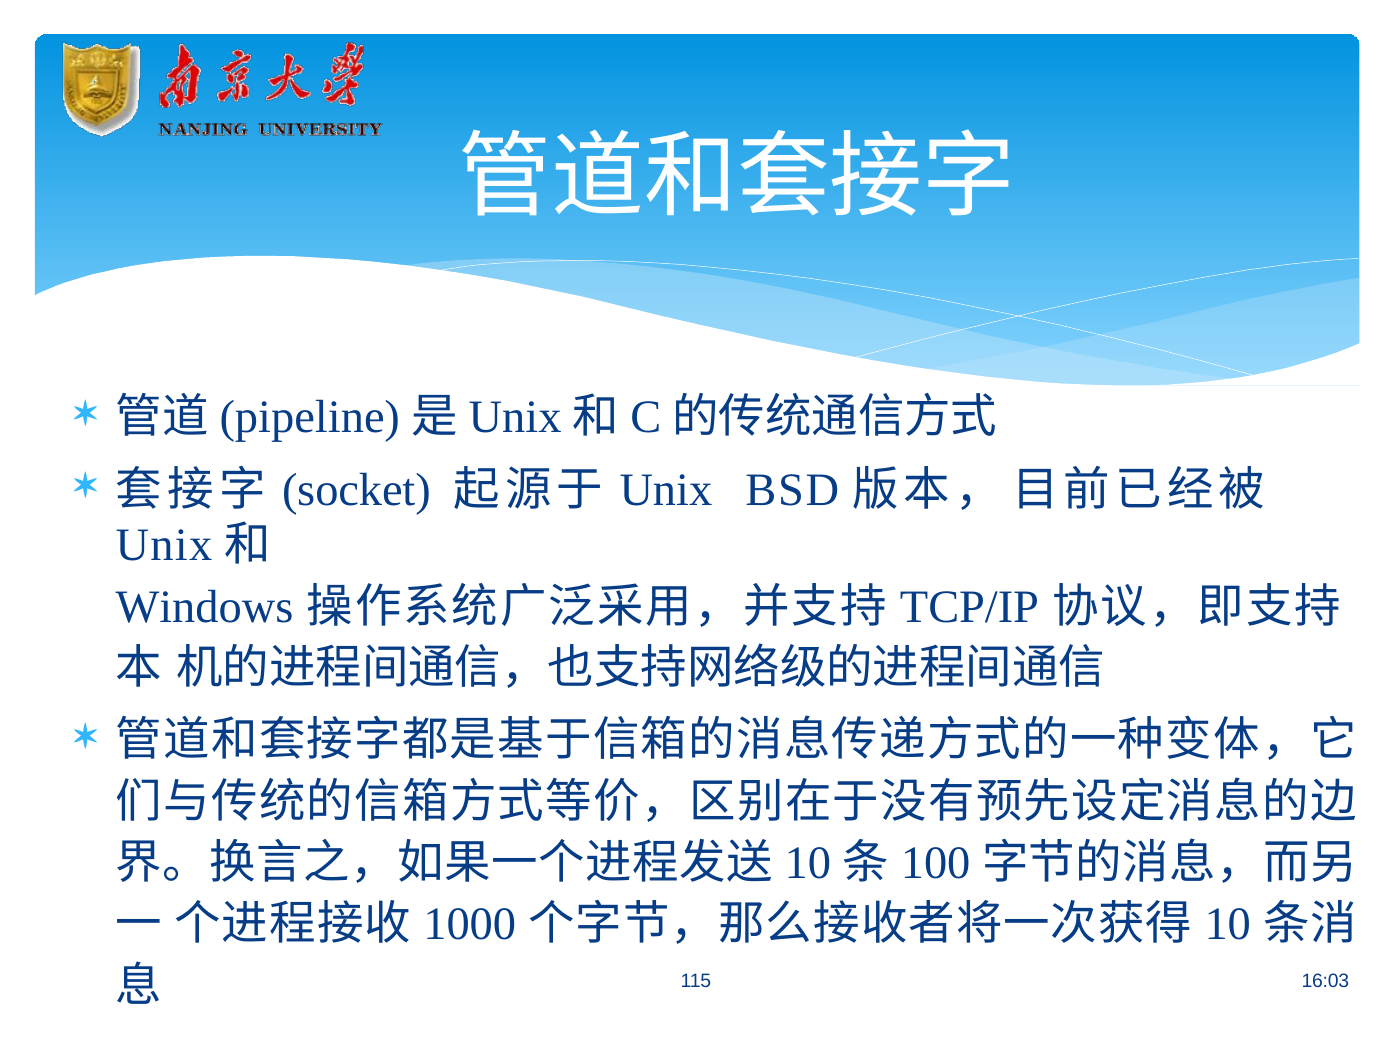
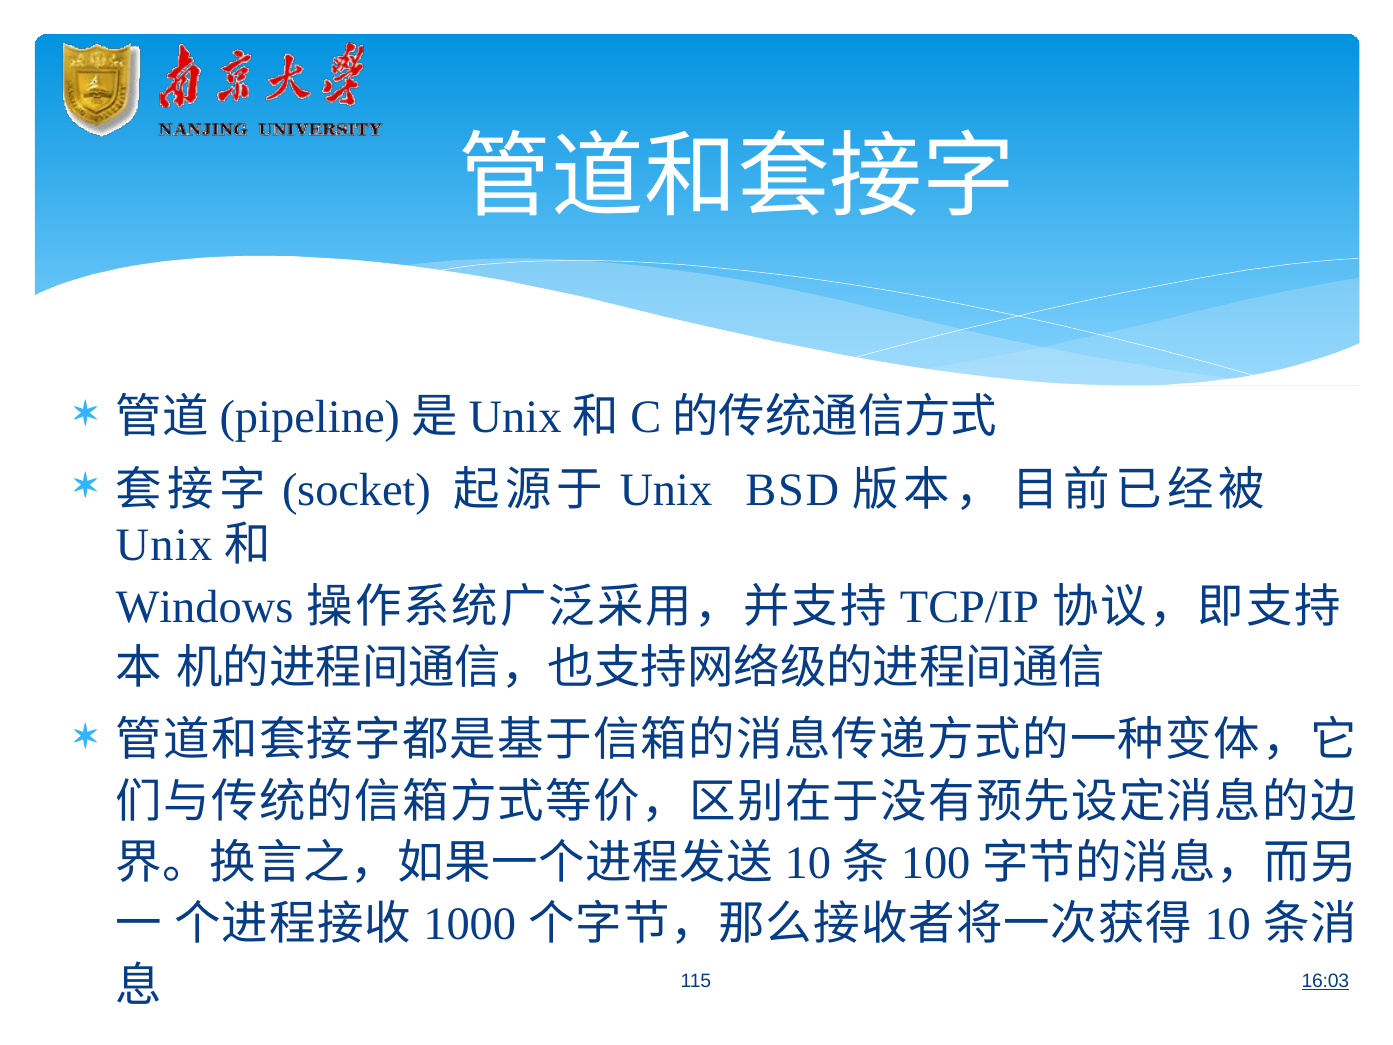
16:03 underline: none -> present
